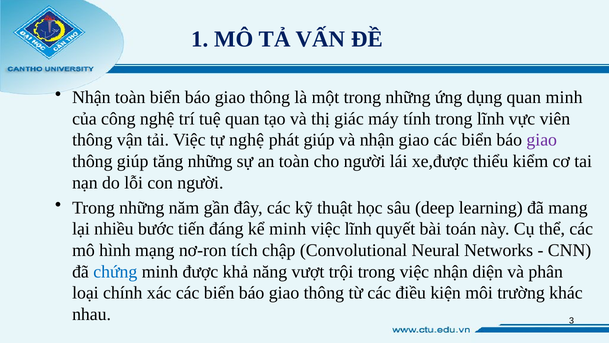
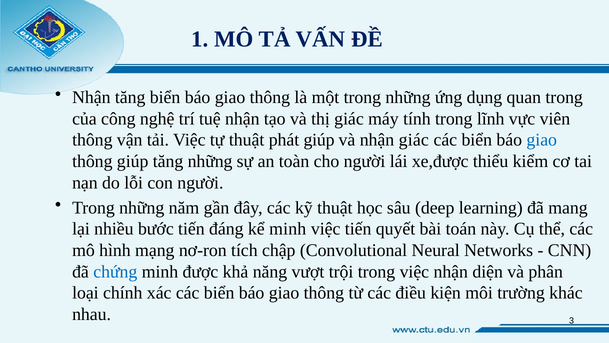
Nhận toàn: toàn -> tăng
quan minh: minh -> trong
tuệ quan: quan -> nhận
tự nghệ: nghệ -> thuật
nhận giao: giao -> giác
giao at (542, 140) colour: purple -> blue
việc lĩnh: lĩnh -> tiến
